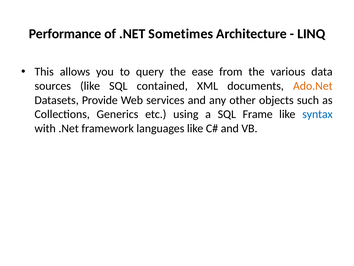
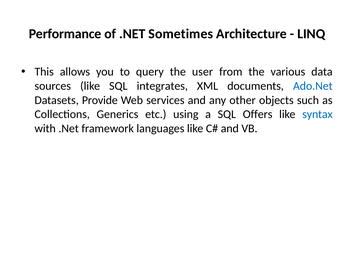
ease: ease -> user
contained: contained -> integrates
Ado.Net colour: orange -> blue
Frame: Frame -> Offers
